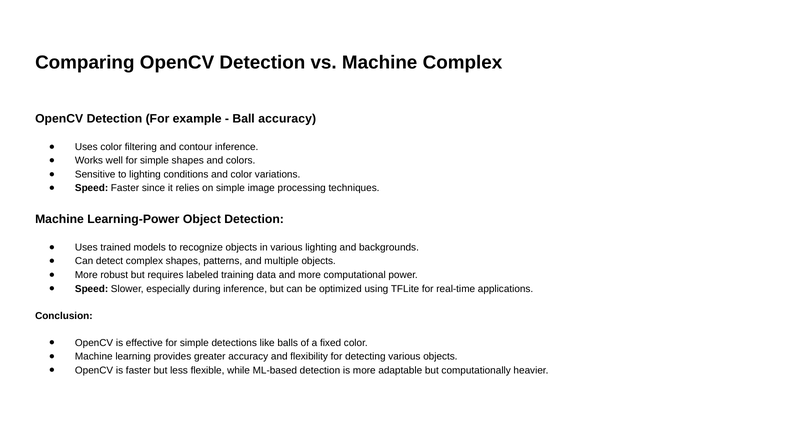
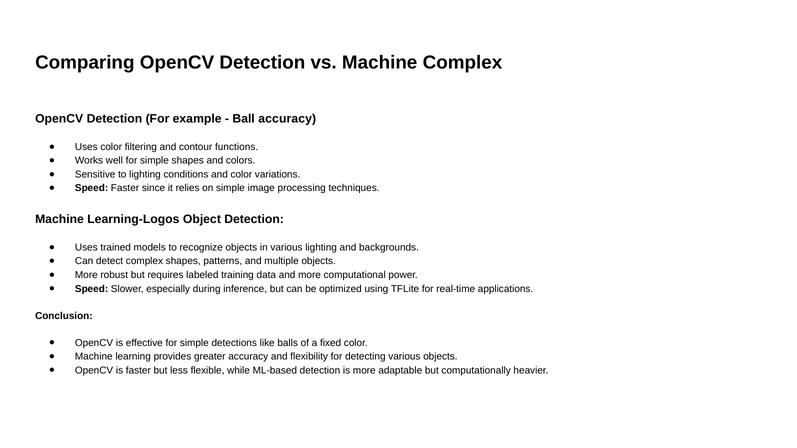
contour inference: inference -> functions
Learning-Power: Learning-Power -> Learning-Logos
